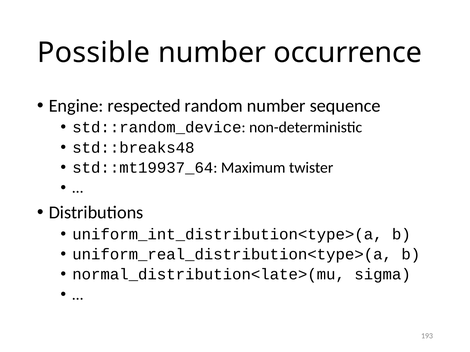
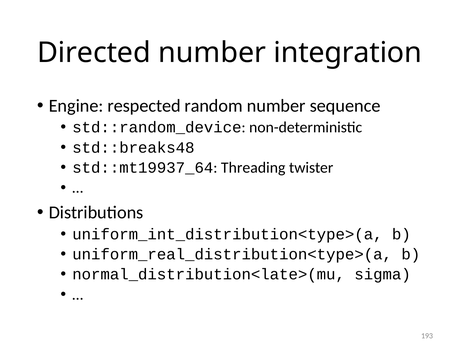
Possible: Possible -> Directed
occurrence: occurrence -> integration
Maximum: Maximum -> Threading
